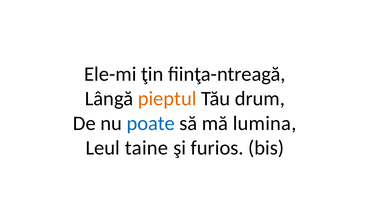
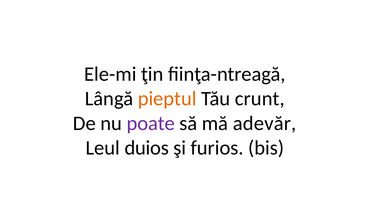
drum: drum -> crunt
poate colour: blue -> purple
lumina: lumina -> adevăr
taine: taine -> duios
